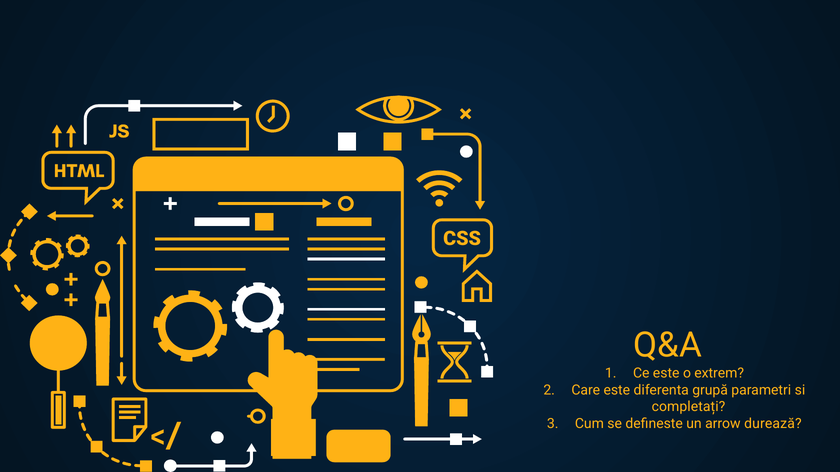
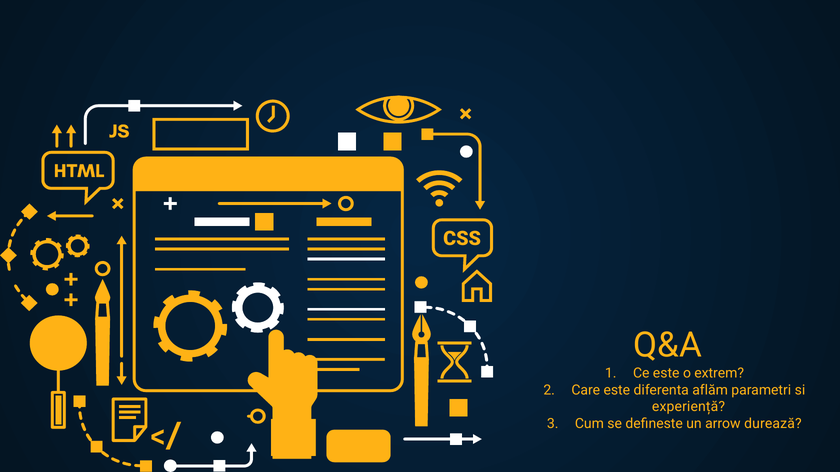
grupă: grupă -> aflăm
completați: completați -> experiență
